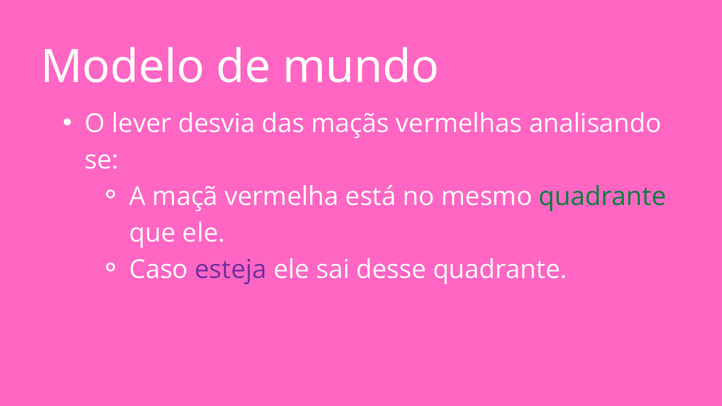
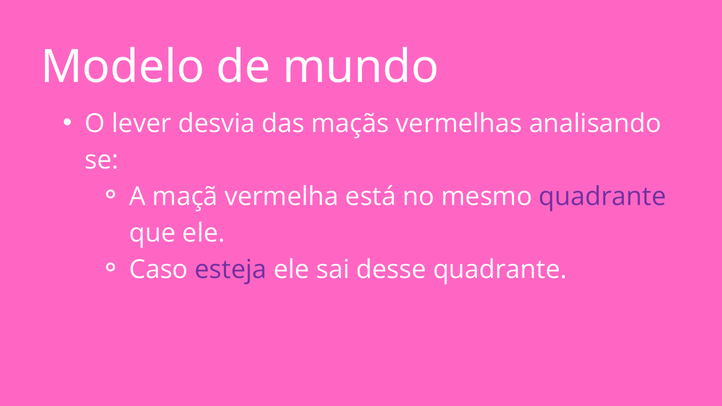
quadrante at (603, 197) colour: green -> purple
